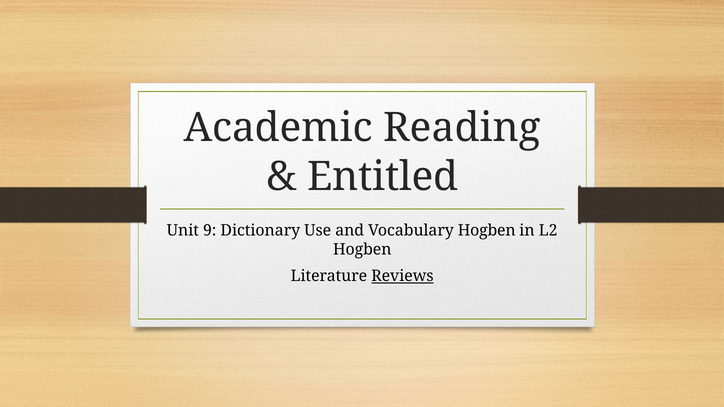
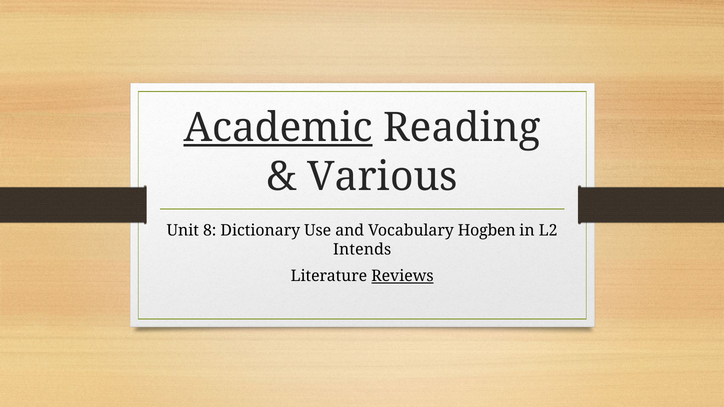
Academic underline: none -> present
Entitled: Entitled -> Various
9: 9 -> 8
Hogben at (362, 250): Hogben -> Intends
